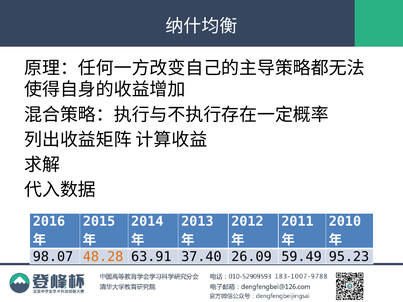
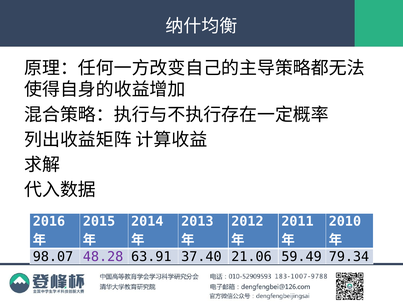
48.28 colour: orange -> purple
26.09: 26.09 -> 21.06
95.23: 95.23 -> 79.34
